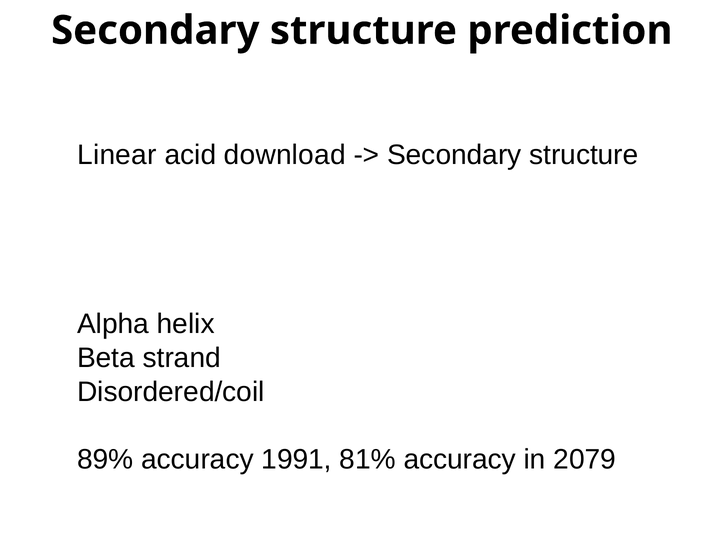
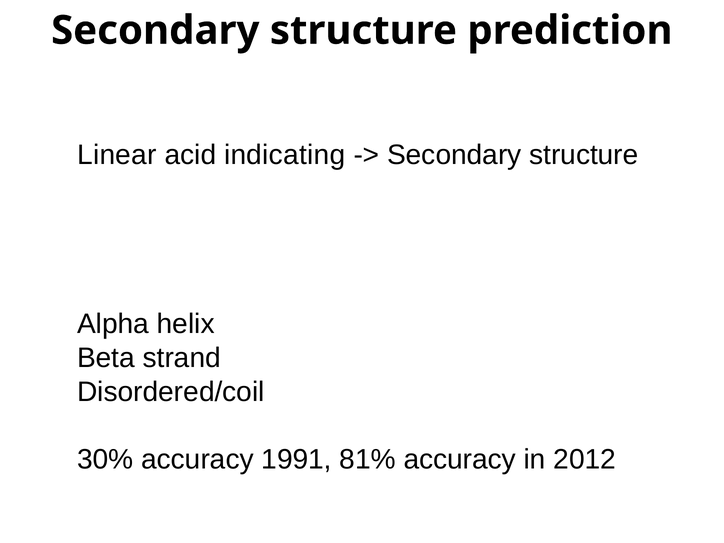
download: download -> indicating
89%: 89% -> 30%
2079: 2079 -> 2012
